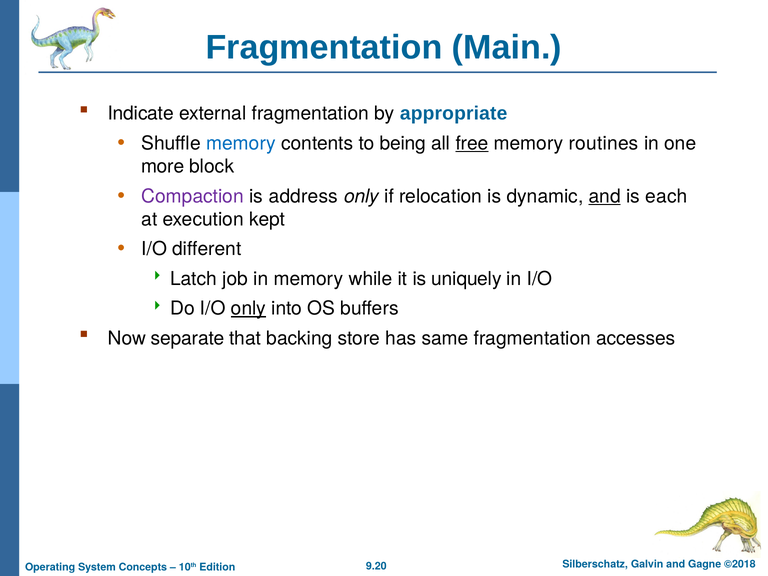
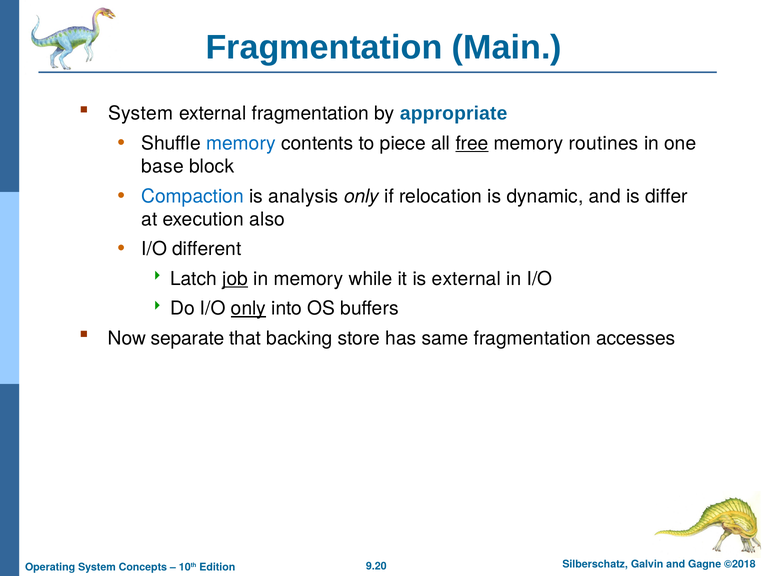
Indicate at (141, 114): Indicate -> System
being: being -> piece
more: more -> base
Compaction colour: purple -> blue
address: address -> analysis
and at (605, 196) underline: present -> none
each: each -> differ
kept: kept -> also
job underline: none -> present
is uniquely: uniquely -> external
